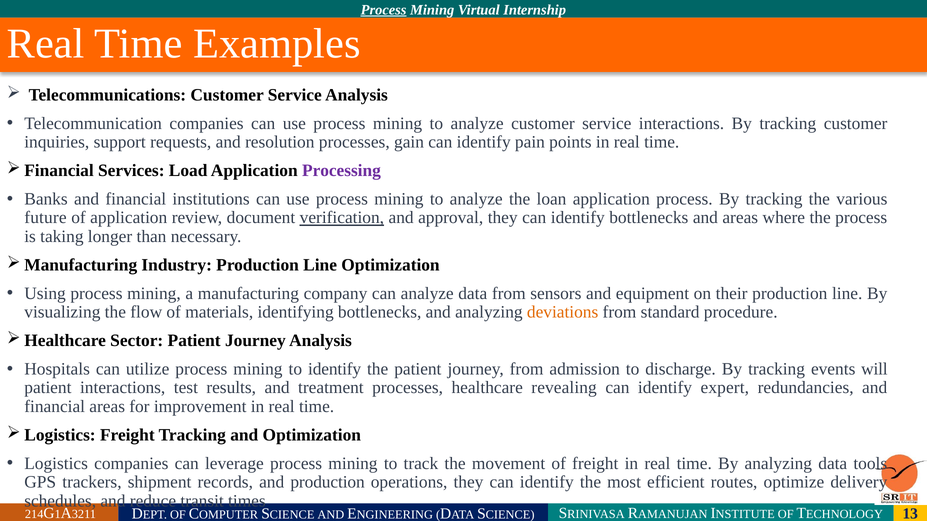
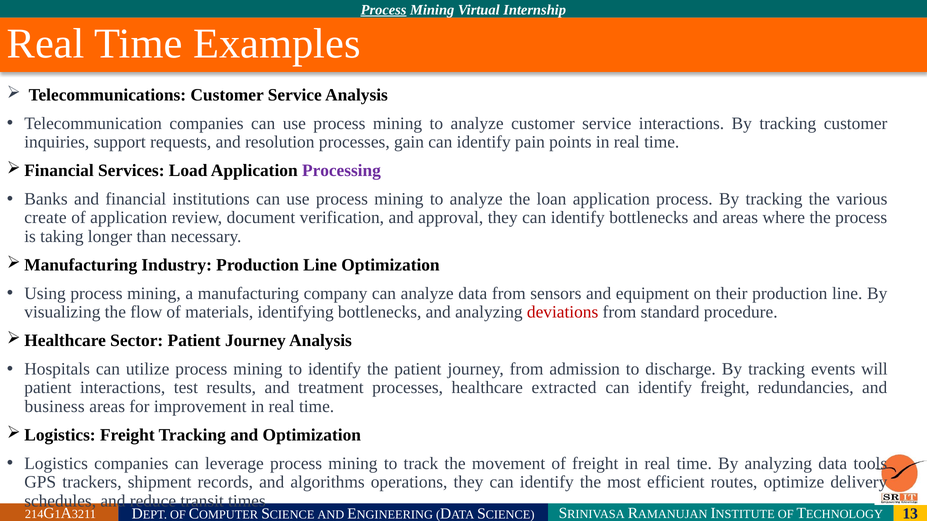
future: future -> create
verification underline: present -> none
deviations colour: orange -> red
revealing: revealing -> extracted
identify expert: expert -> freight
financial at (55, 407): financial -> business
and production: production -> algorithms
